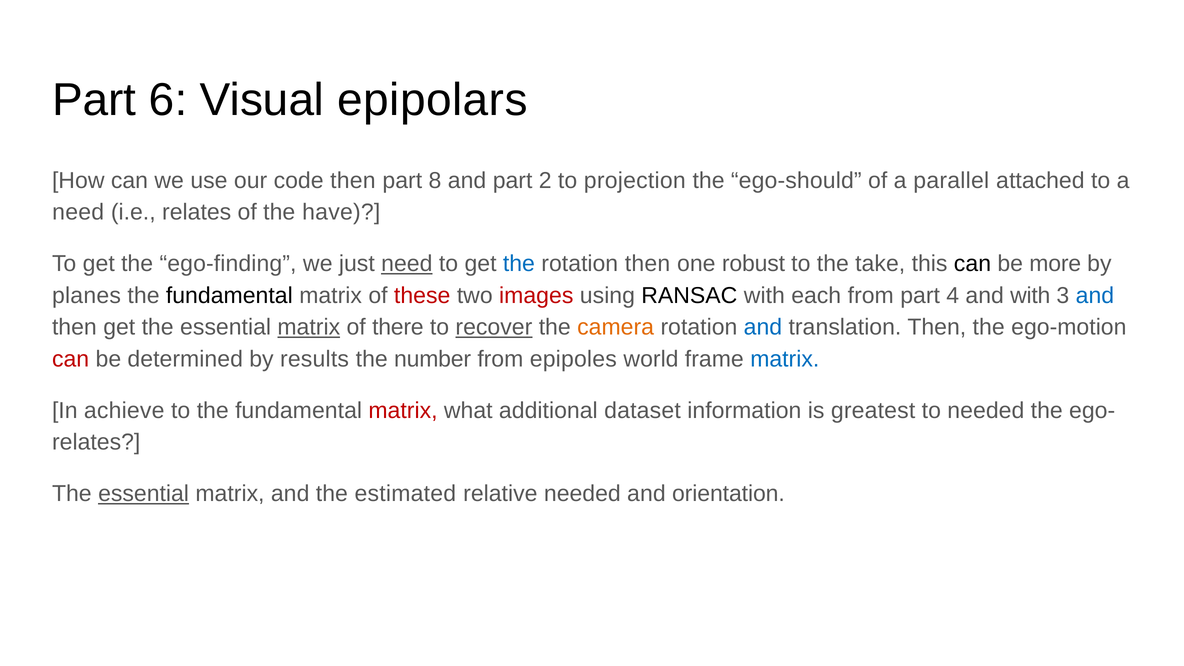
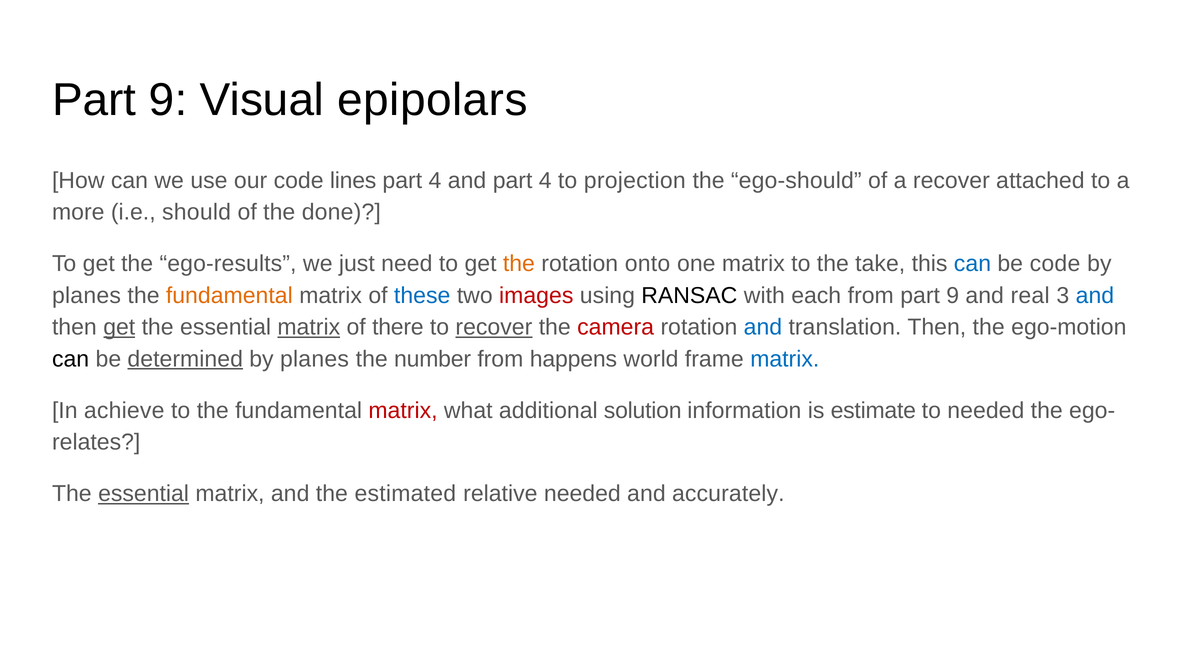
6 at (168, 100): 6 -> 9
code then: then -> lines
8 at (435, 181): 8 -> 4
and part 2: 2 -> 4
a parallel: parallel -> recover
need at (78, 212): need -> more
i.e relates: relates -> should
have: have -> done
ego-finding: ego-finding -> ego-results
need at (407, 264) underline: present -> none
the at (519, 264) colour: blue -> orange
rotation then: then -> onto
one robust: robust -> matrix
can at (972, 264) colour: black -> blue
be more: more -> code
fundamental at (229, 296) colour: black -> orange
these colour: red -> blue
from part 4: 4 -> 9
and with: with -> real
get at (119, 327) underline: none -> present
camera colour: orange -> red
can at (71, 359) colour: red -> black
determined underline: none -> present
results at (314, 359): results -> planes
epipoles: epipoles -> happens
dataset: dataset -> solution
greatest: greatest -> estimate
orientation: orientation -> accurately
